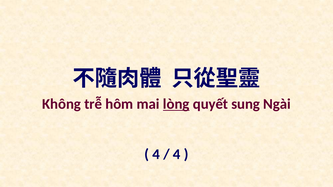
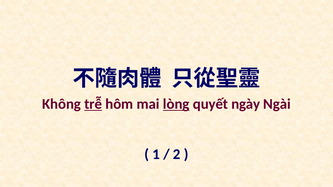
trễ underline: none -> present
sung: sung -> ngày
4 at (156, 155): 4 -> 1
4 at (177, 155): 4 -> 2
